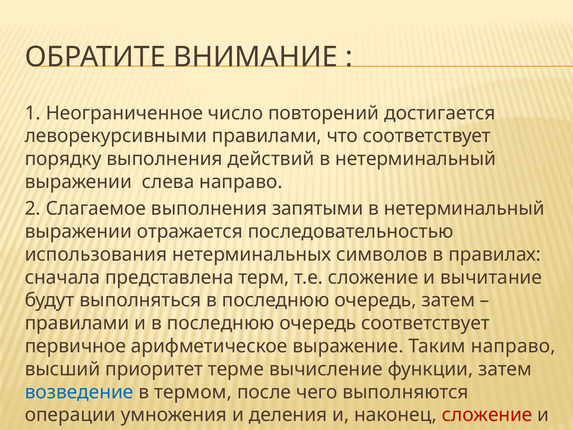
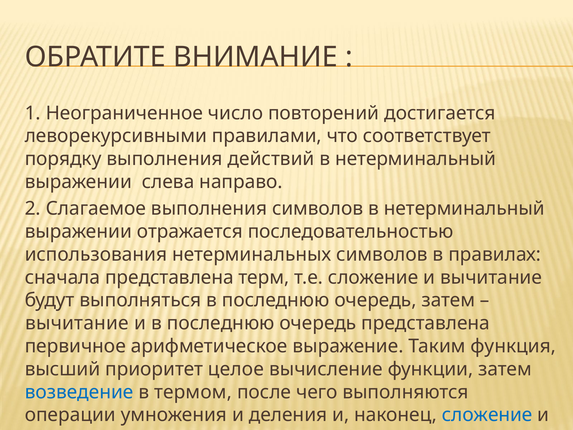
выполнения запятыми: запятыми -> символов
правилами at (77, 323): правилами -> вычитание
очередь соответствует: соответствует -> представлена
Таким направо: направо -> функция
терме: терме -> целое
сложение at (487, 415) colour: red -> blue
